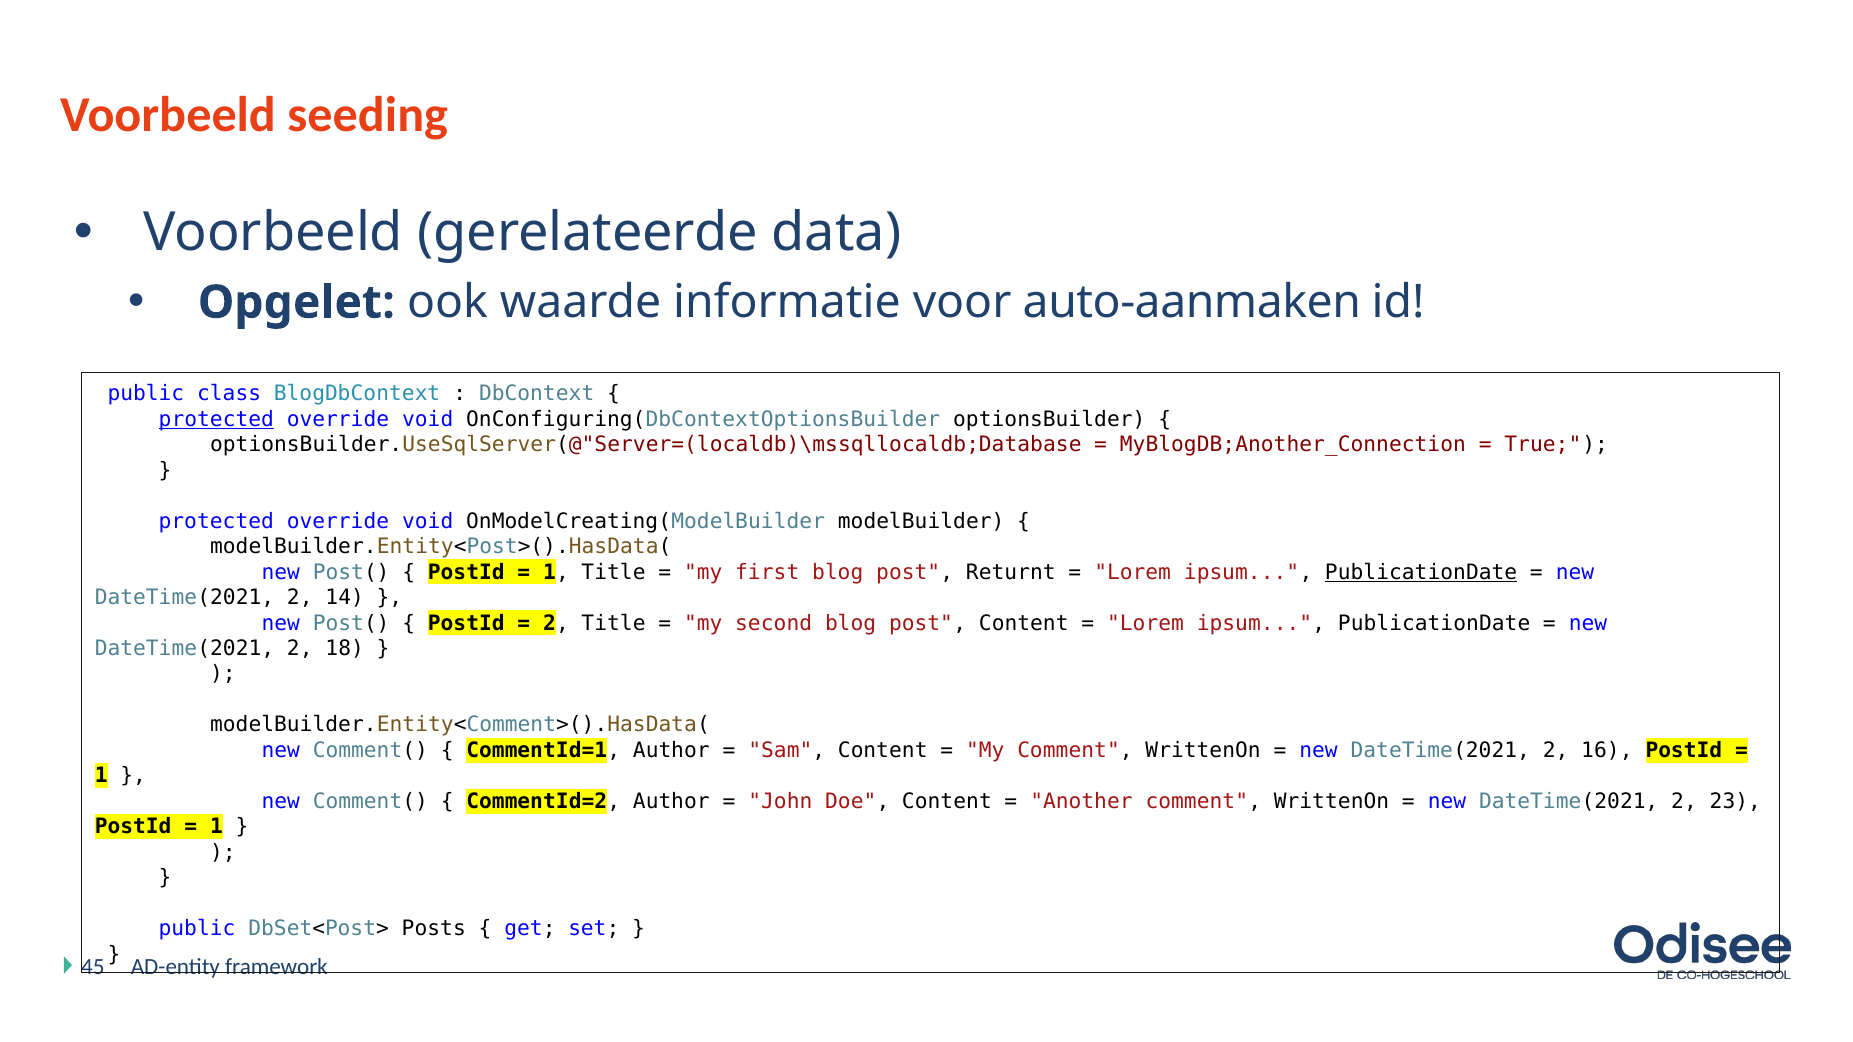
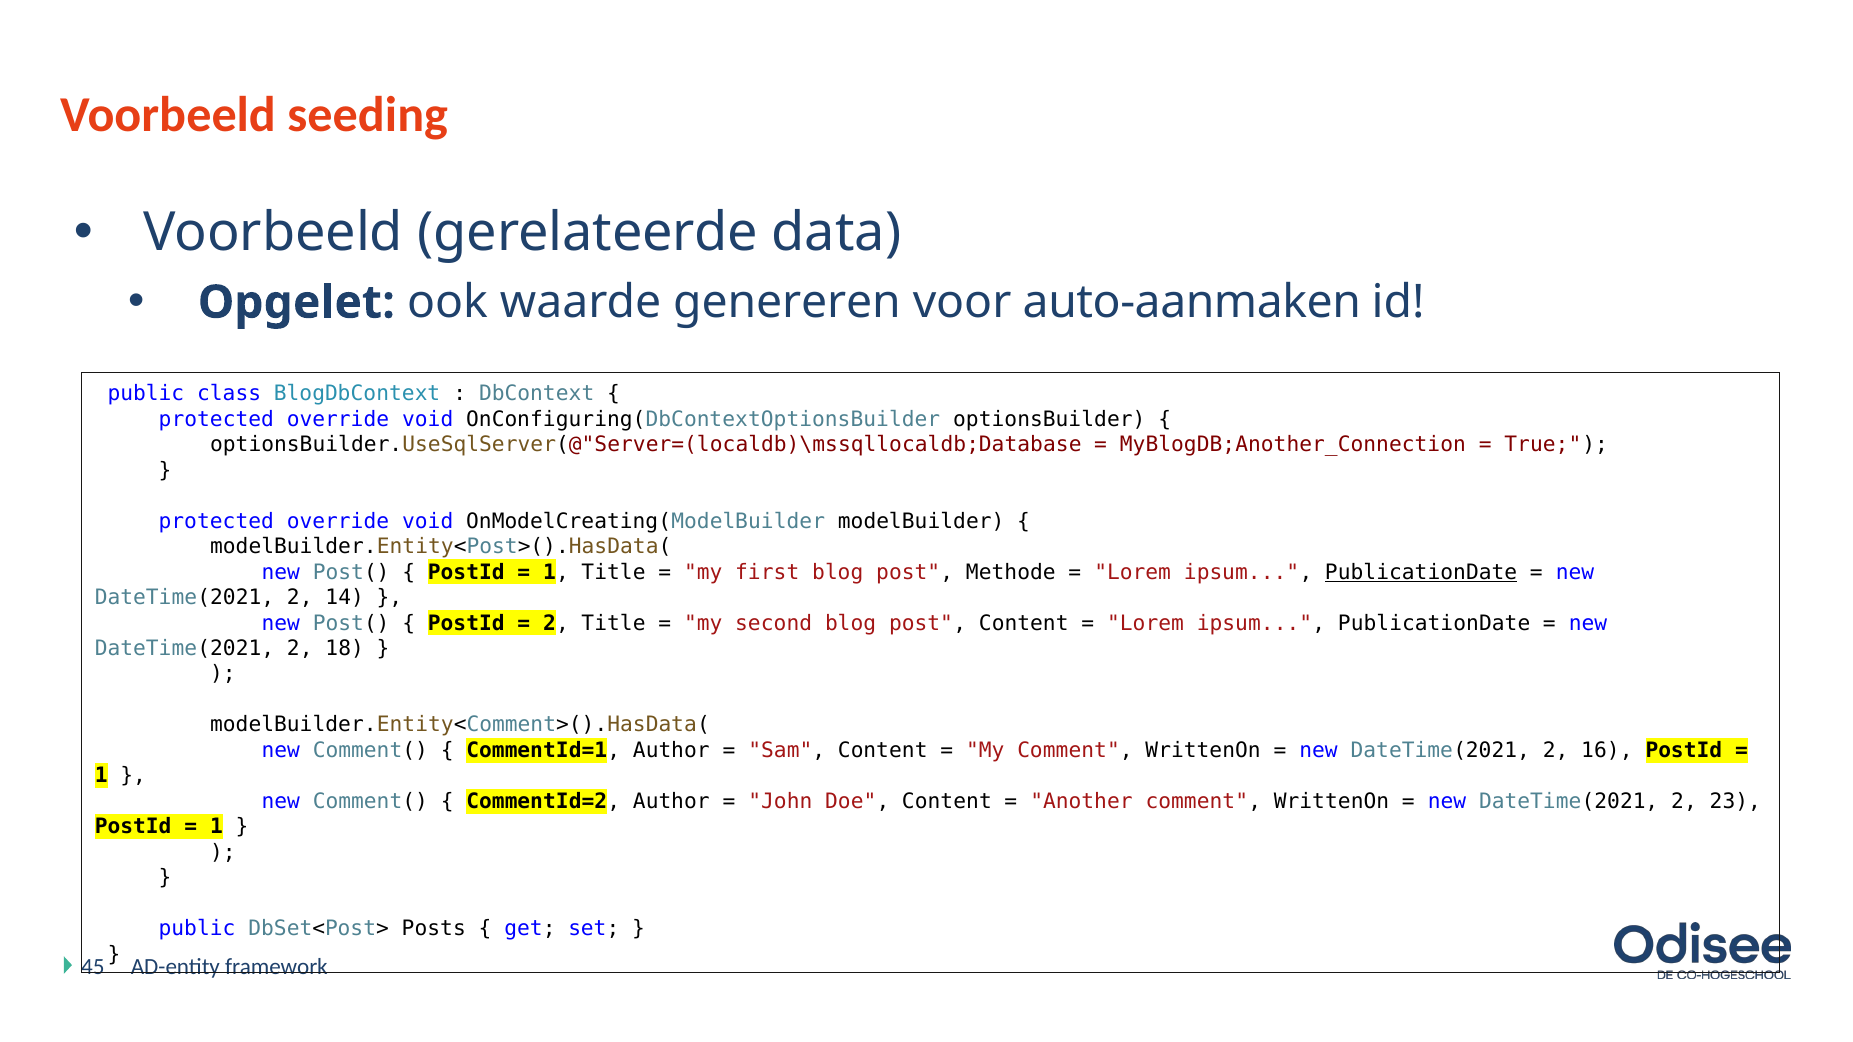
informatie: informatie -> genereren
protected at (216, 419) underline: present -> none
Returnt: Returnt -> Methode
